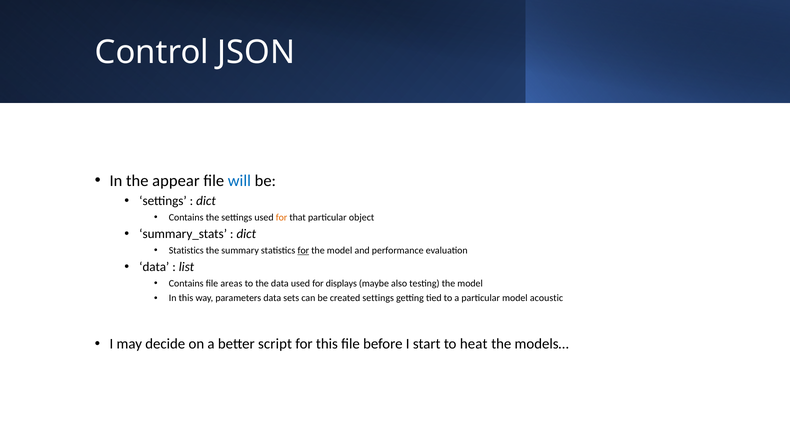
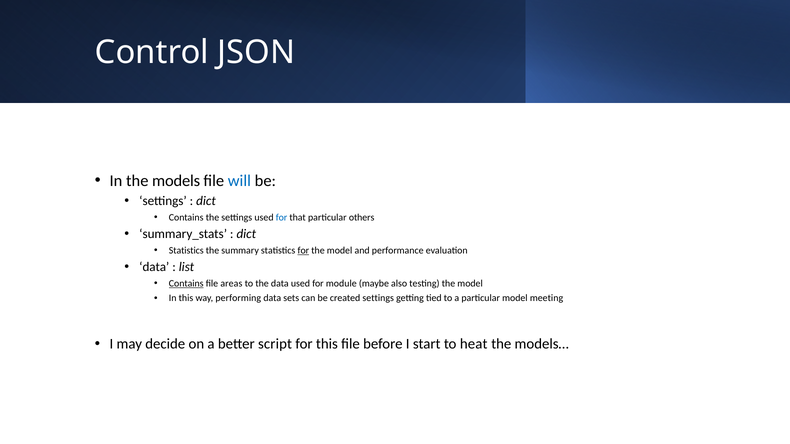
appear: appear -> models
for at (282, 218) colour: orange -> blue
object: object -> others
Contains at (186, 284) underline: none -> present
displays: displays -> module
parameters: parameters -> performing
acoustic: acoustic -> meeting
